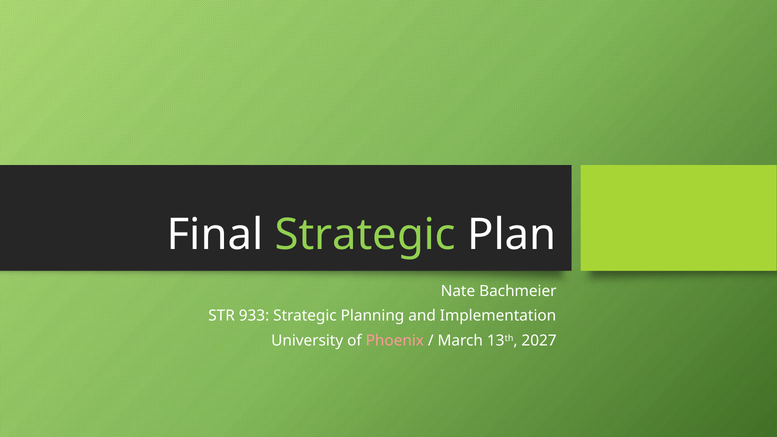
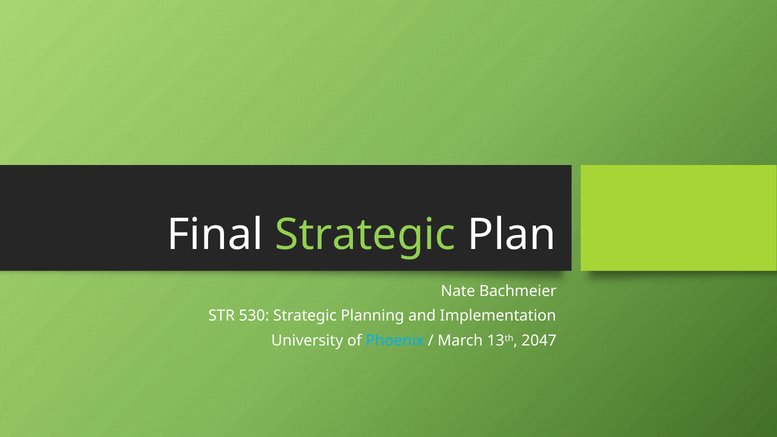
933: 933 -> 530
Phoenix colour: pink -> light blue
2027: 2027 -> 2047
